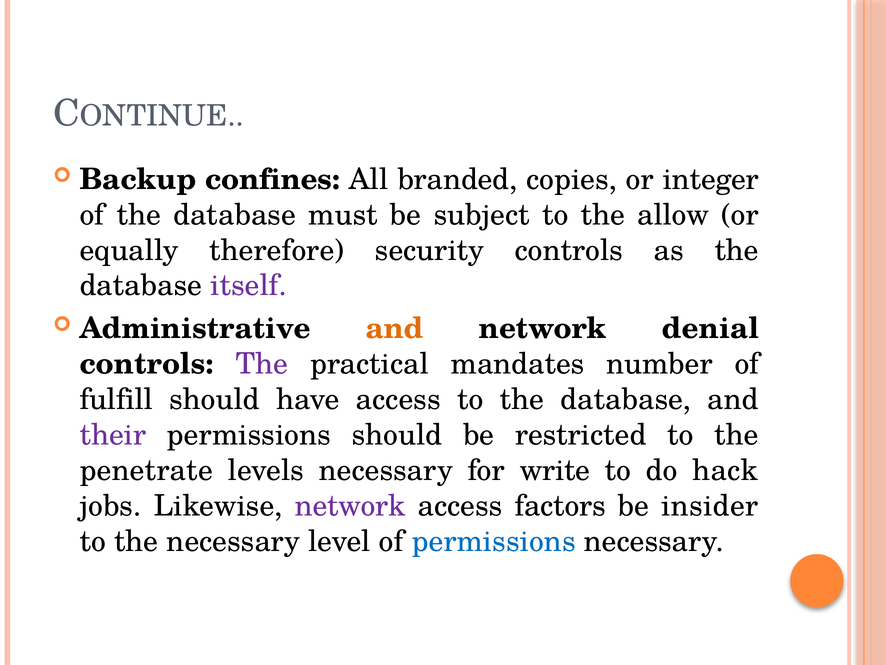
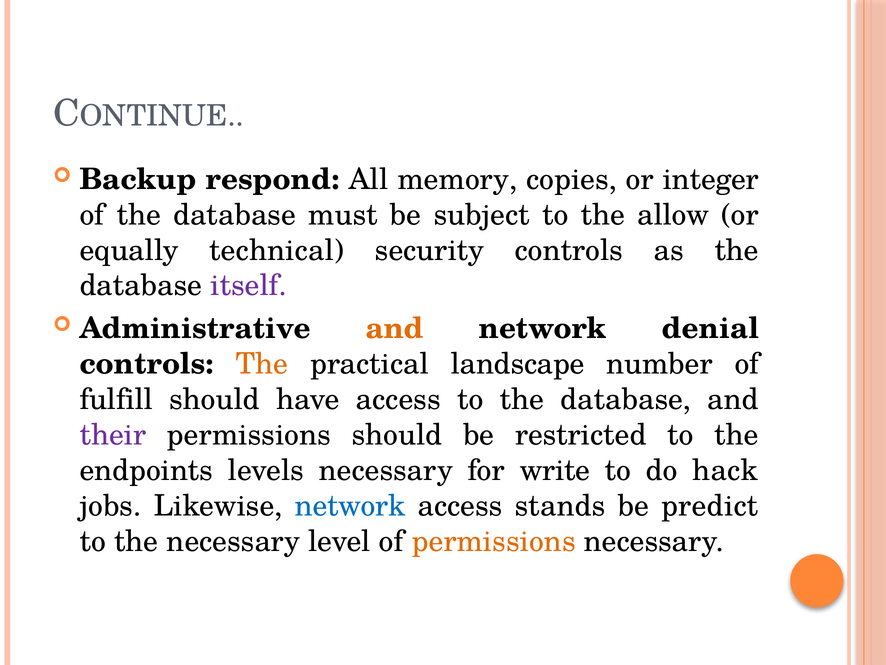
confines: confines -> respond
branded: branded -> memory
therefore: therefore -> technical
The at (262, 364) colour: purple -> orange
mandates: mandates -> landscape
penetrate: penetrate -> endpoints
network at (350, 506) colour: purple -> blue
factors: factors -> stands
insider: insider -> predict
permissions at (494, 541) colour: blue -> orange
